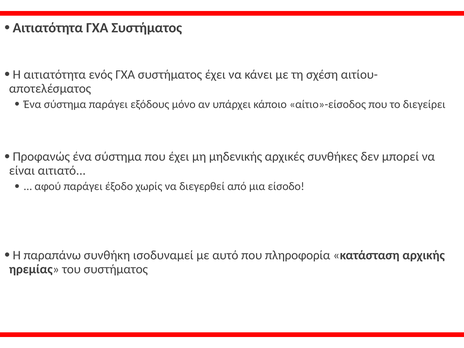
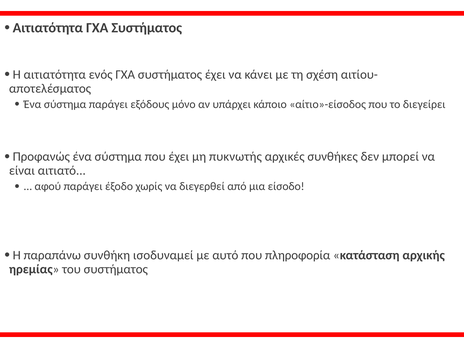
μηδενικής: μηδενικής -> πυκνωτής
